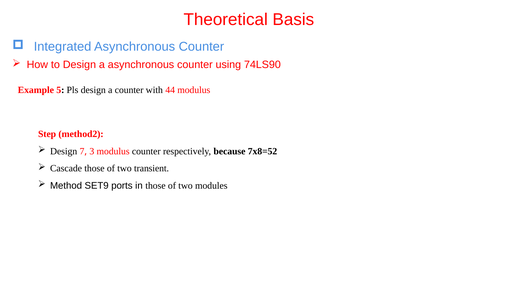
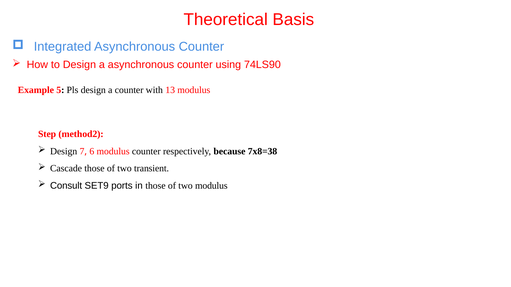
44: 44 -> 13
3: 3 -> 6
7x8=52: 7x8=52 -> 7x8=38
Method: Method -> Consult
two modules: modules -> modulus
